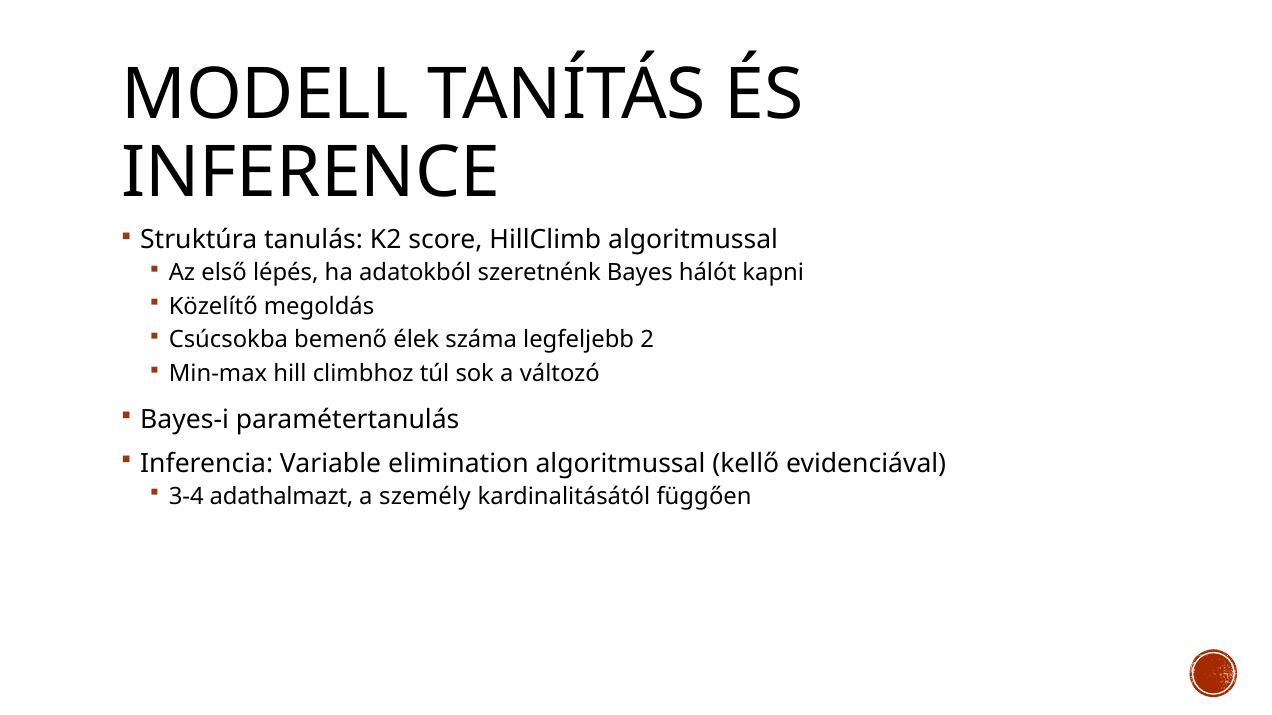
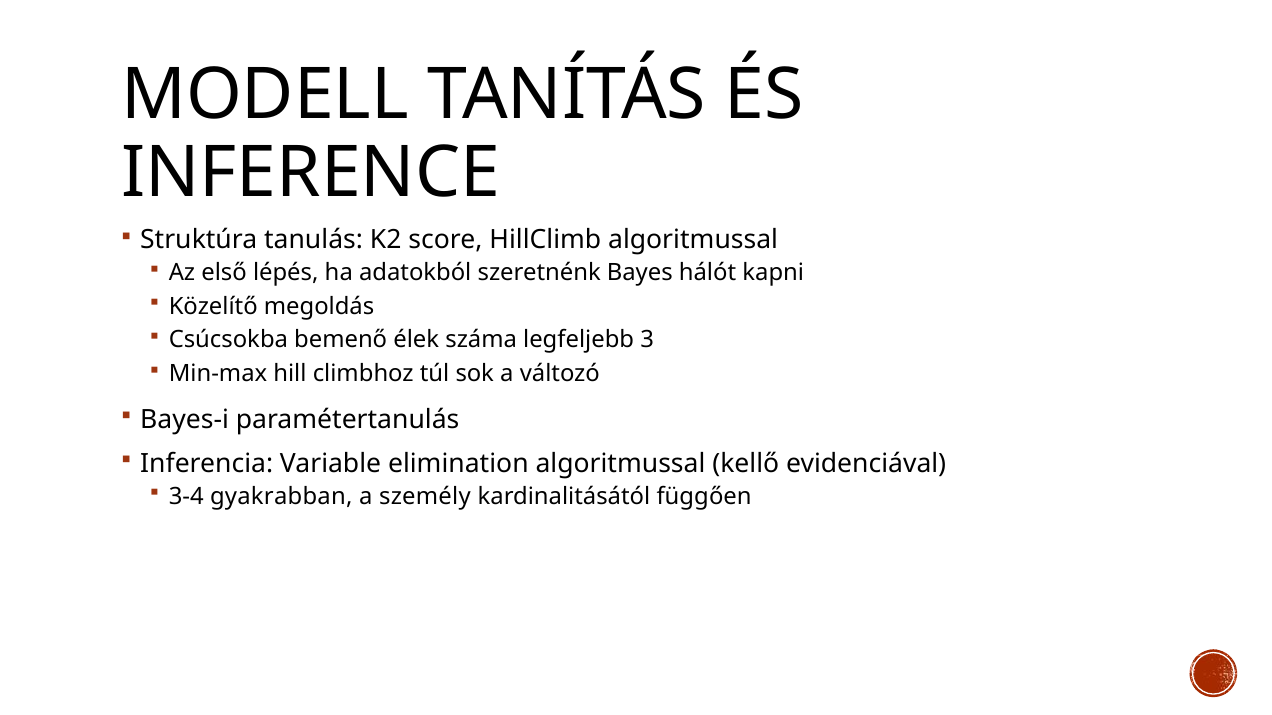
2: 2 -> 3
adathalmazt: adathalmazt -> gyakrabban
